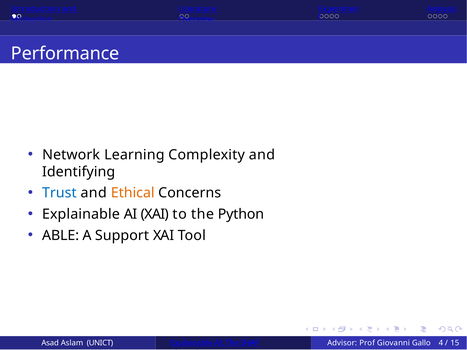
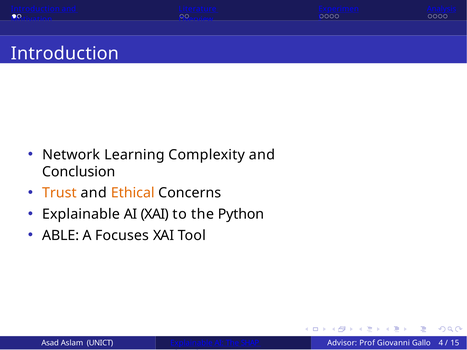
Performance at (65, 54): Performance -> Introduction
Identifying: Identifying -> Conclusion
Trust colour: blue -> orange
Support: Support -> Focuses
